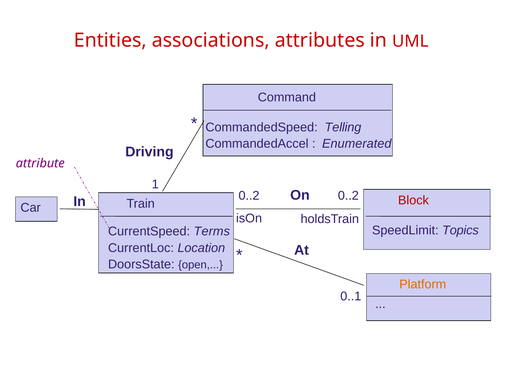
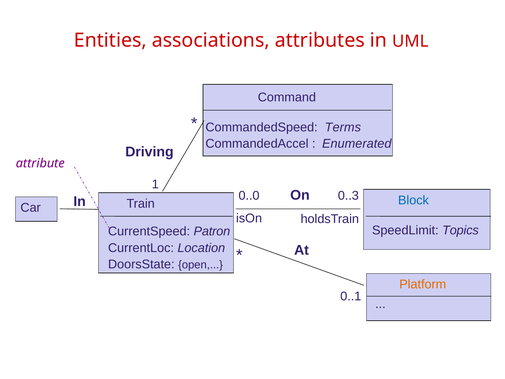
Telling: Telling -> Terms
Block colour: red -> blue
0..2 at (249, 196): 0..2 -> 0..0
0..2 at (348, 196): 0..2 -> 0..3
Terms: Terms -> Patron
